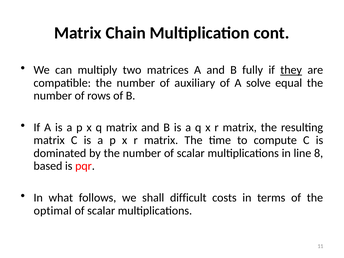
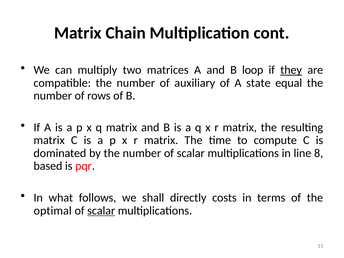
fully: fully -> loop
solve: solve -> state
difficult: difficult -> directly
scalar at (101, 211) underline: none -> present
